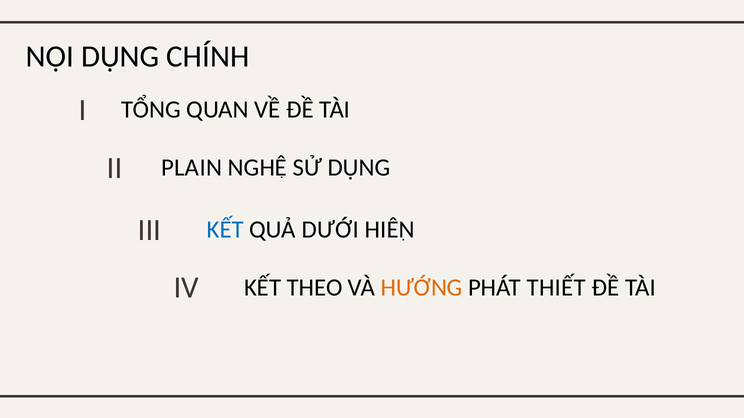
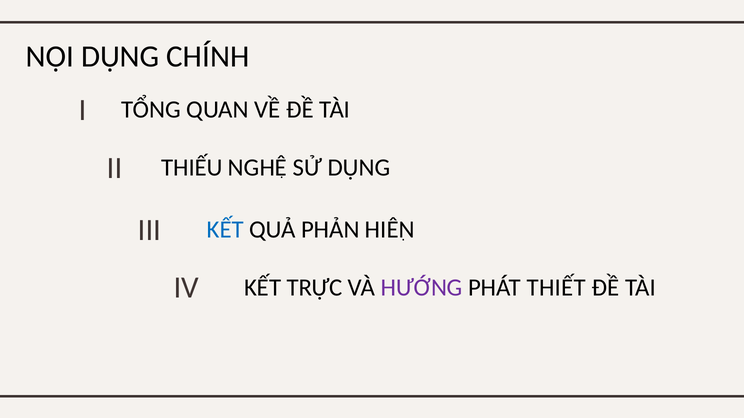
PLAIN: PLAIN -> THIẾU
DƯỚI: DƯỚI -> PHẢN
THEO: THEO -> TRỰC
HƯỚNG colour: orange -> purple
